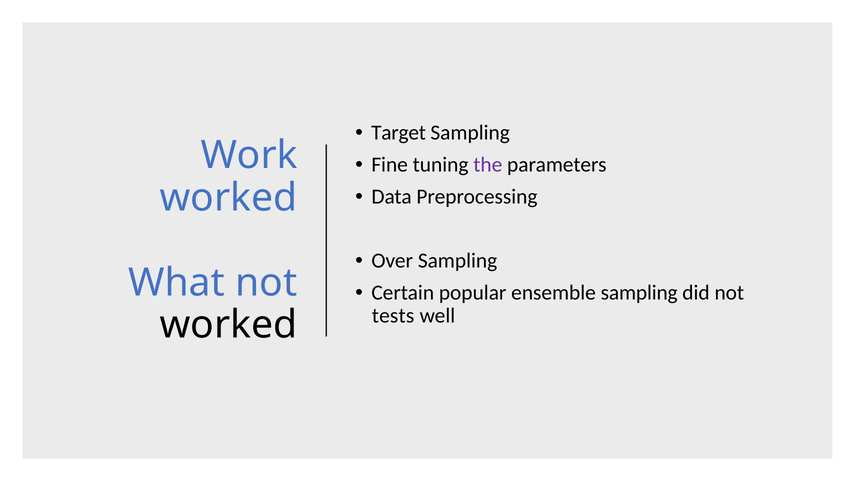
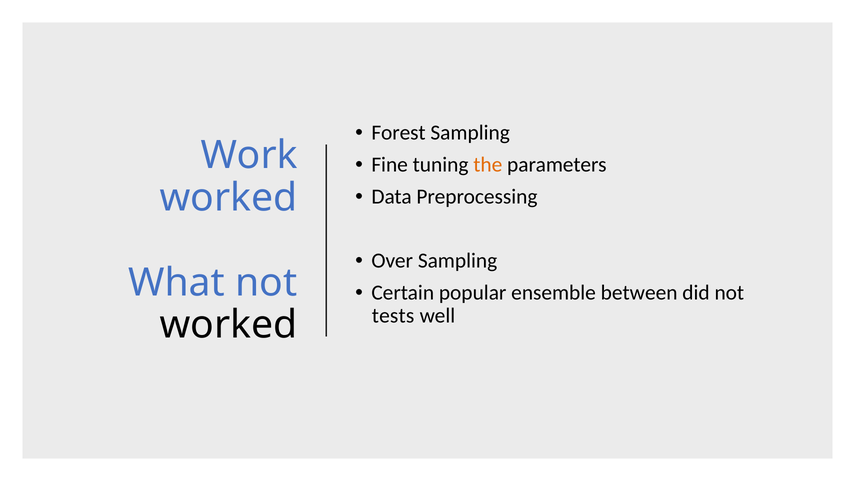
Target: Target -> Forest
the colour: purple -> orange
ensemble sampling: sampling -> between
